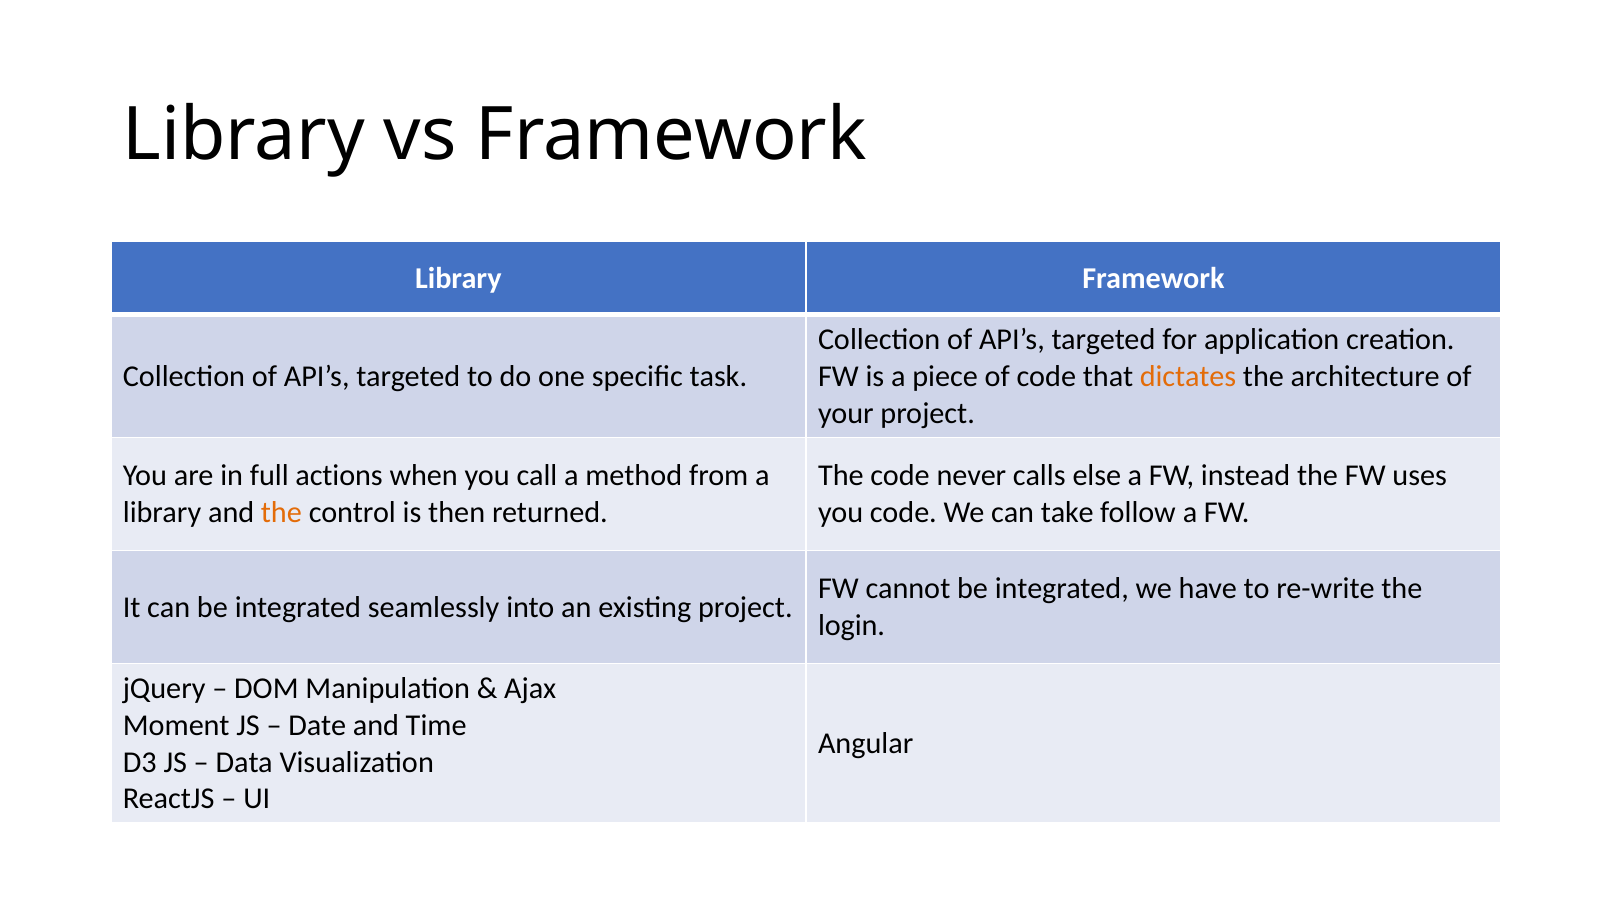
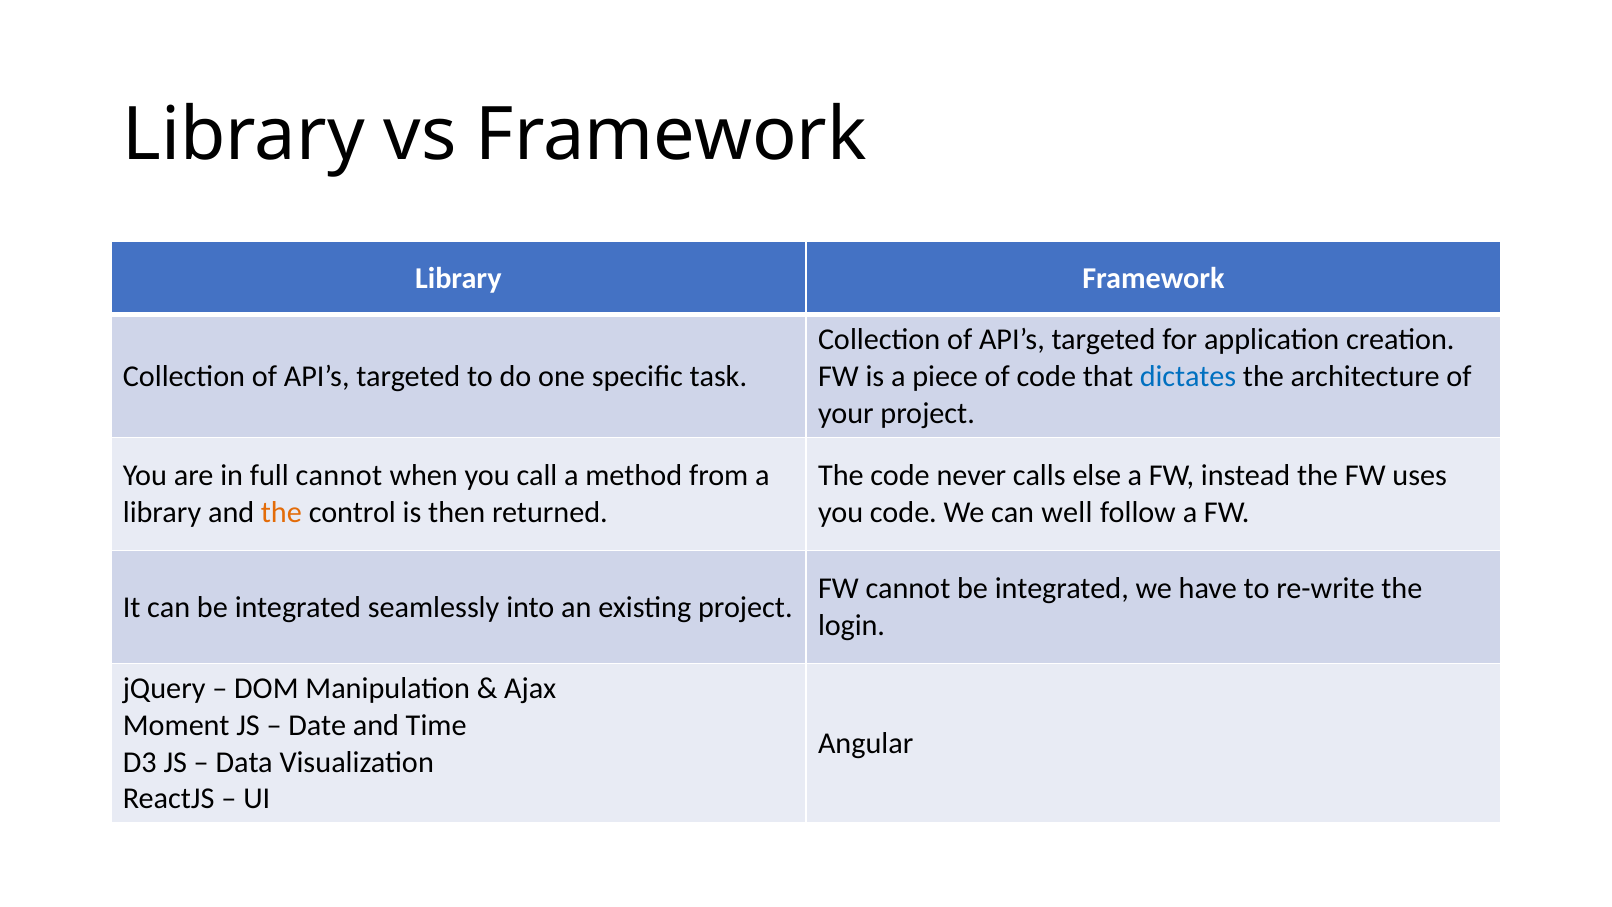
dictates colour: orange -> blue
full actions: actions -> cannot
take: take -> well
